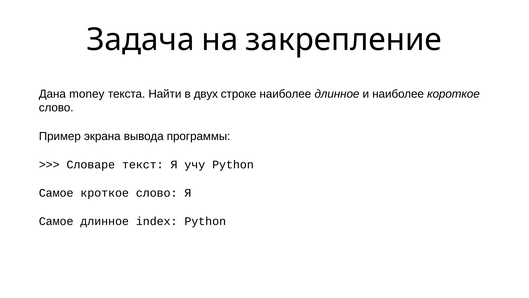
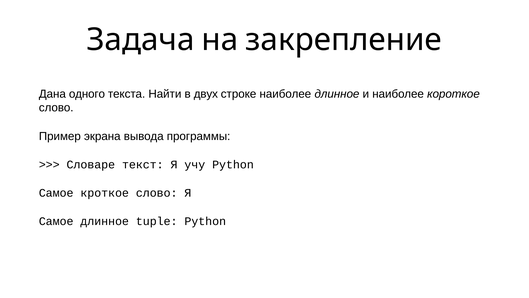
money: money -> одного
index: index -> tuple
